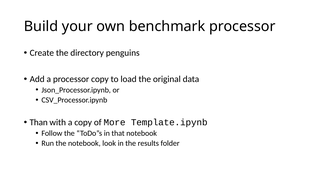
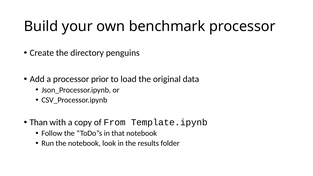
processor copy: copy -> prior
More: More -> From
